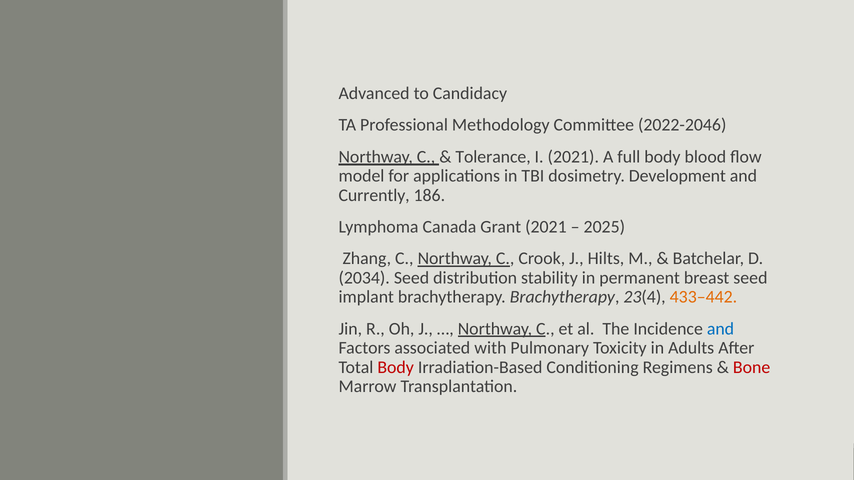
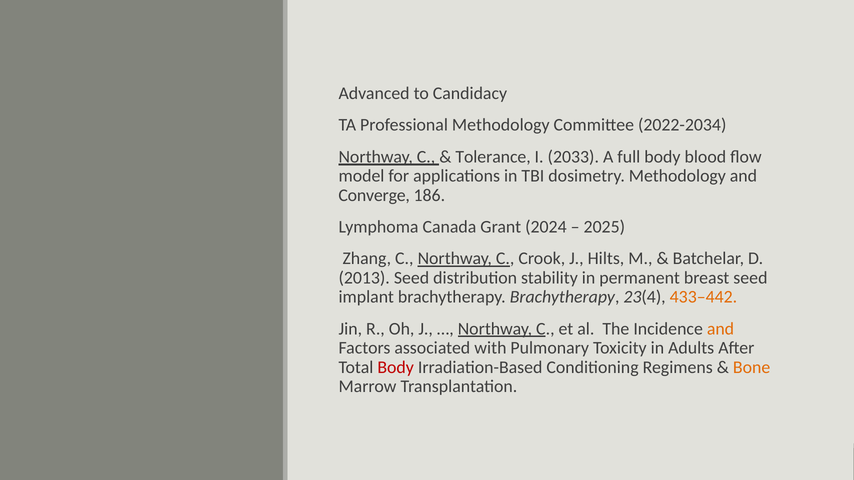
2022-2046: 2022-2046 -> 2022-2034
I 2021: 2021 -> 2033
dosimetry Development: Development -> Methodology
Currently: Currently -> Converge
Grant 2021: 2021 -> 2024
2034: 2034 -> 2013
and at (720, 329) colour: blue -> orange
Bone colour: red -> orange
